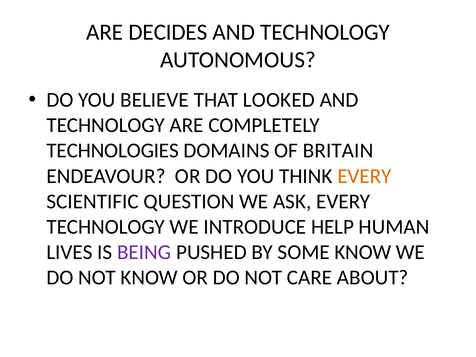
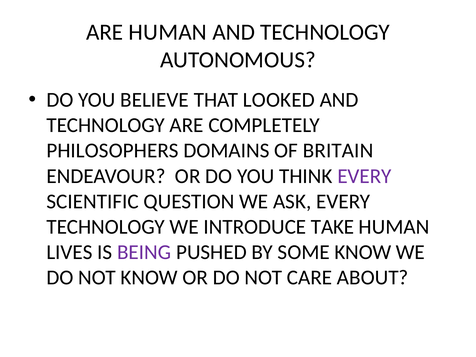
ARE DECIDES: DECIDES -> HUMAN
TECHNOLOGIES: TECHNOLOGIES -> PHILOSOPHERS
EVERY at (364, 176) colour: orange -> purple
HELP: HELP -> TAKE
